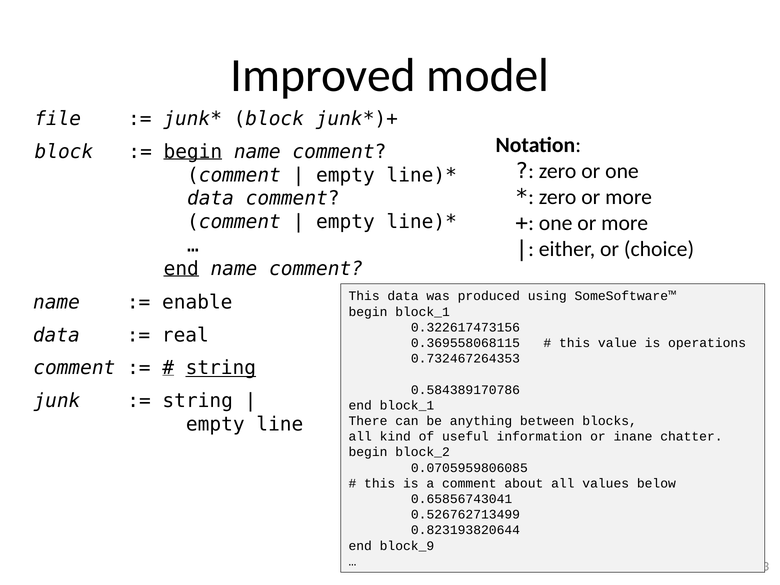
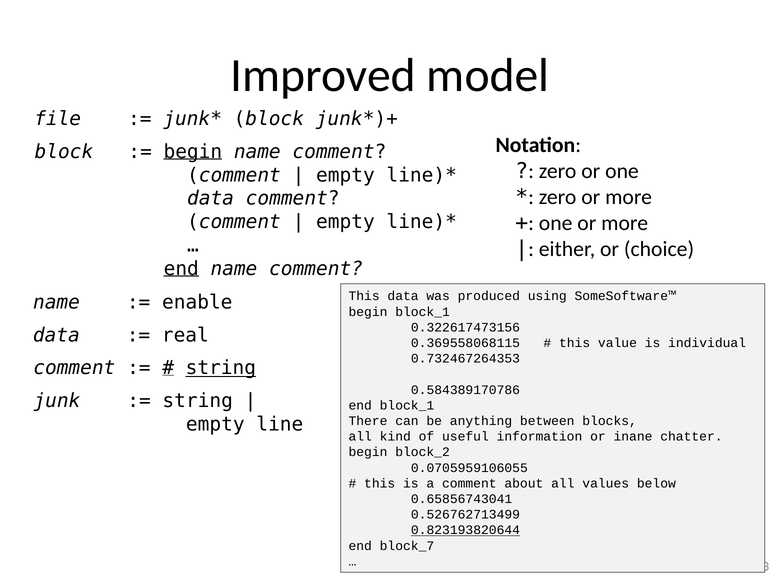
operations: operations -> individual
0.0705959806085: 0.0705959806085 -> 0.0705959106055
0.823193820644 underline: none -> present
block_9: block_9 -> block_7
